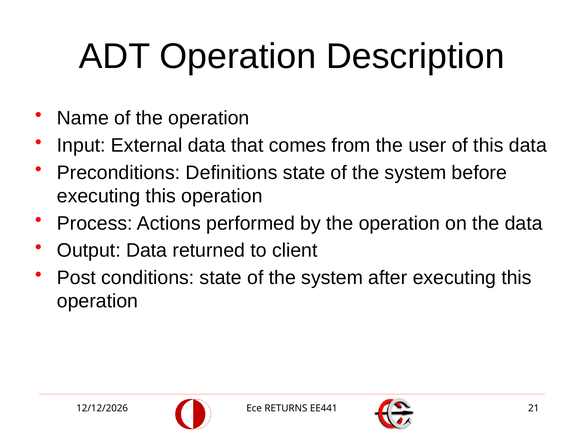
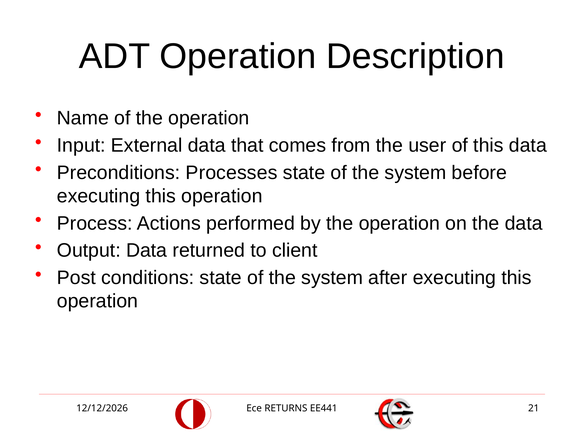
Definitions: Definitions -> Processes
